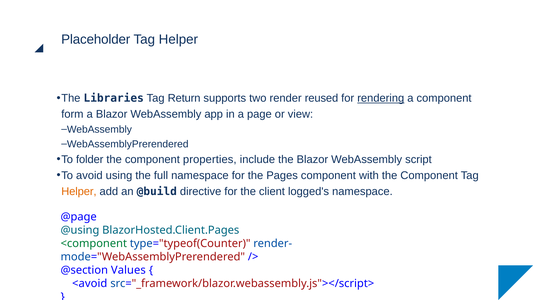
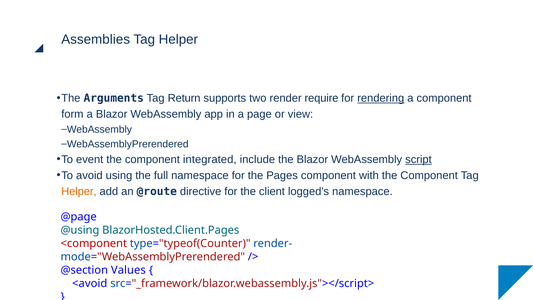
Placeholder: Placeholder -> Assemblies
Libraries: Libraries -> Arguments
reused: reused -> require
folder: folder -> event
properties: properties -> integrated
script underline: none -> present
@build: @build -> @route
<component colour: green -> red
